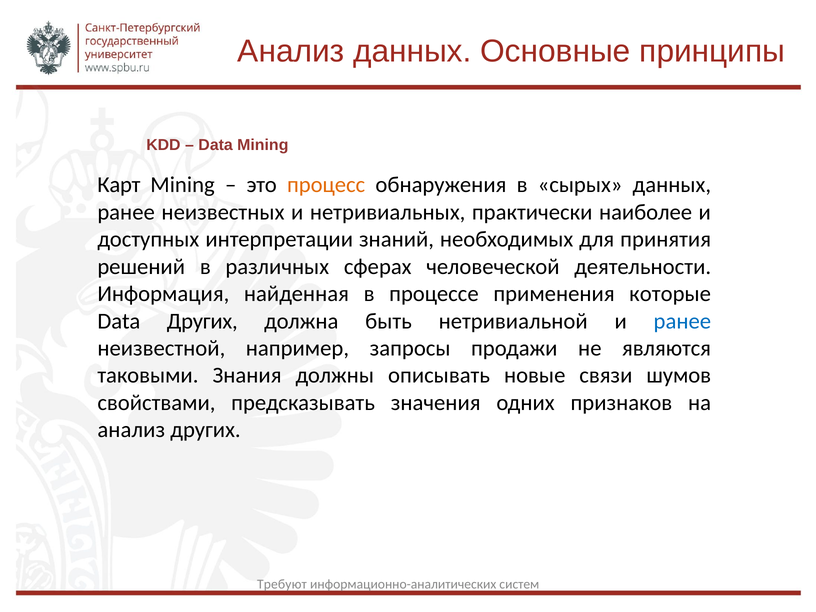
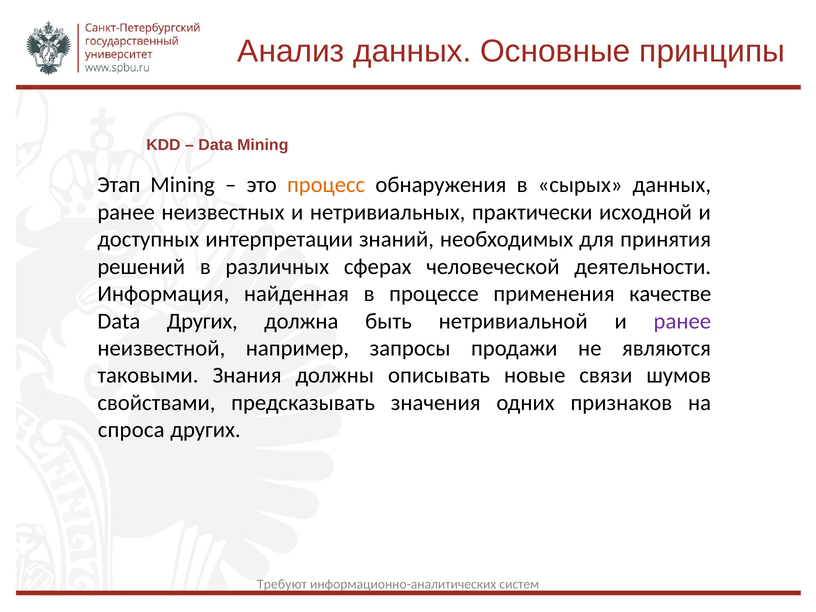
Карт: Карт -> Этап
наиболее: наиболее -> исходной
которые: которые -> качестве
ранее at (682, 321) colour: blue -> purple
анализ at (131, 430): анализ -> спроса
